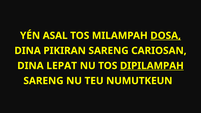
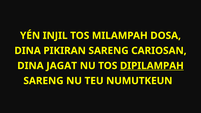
ASAL: ASAL -> INJIL
DOSA underline: present -> none
LEPAT: LEPAT -> JAGAT
